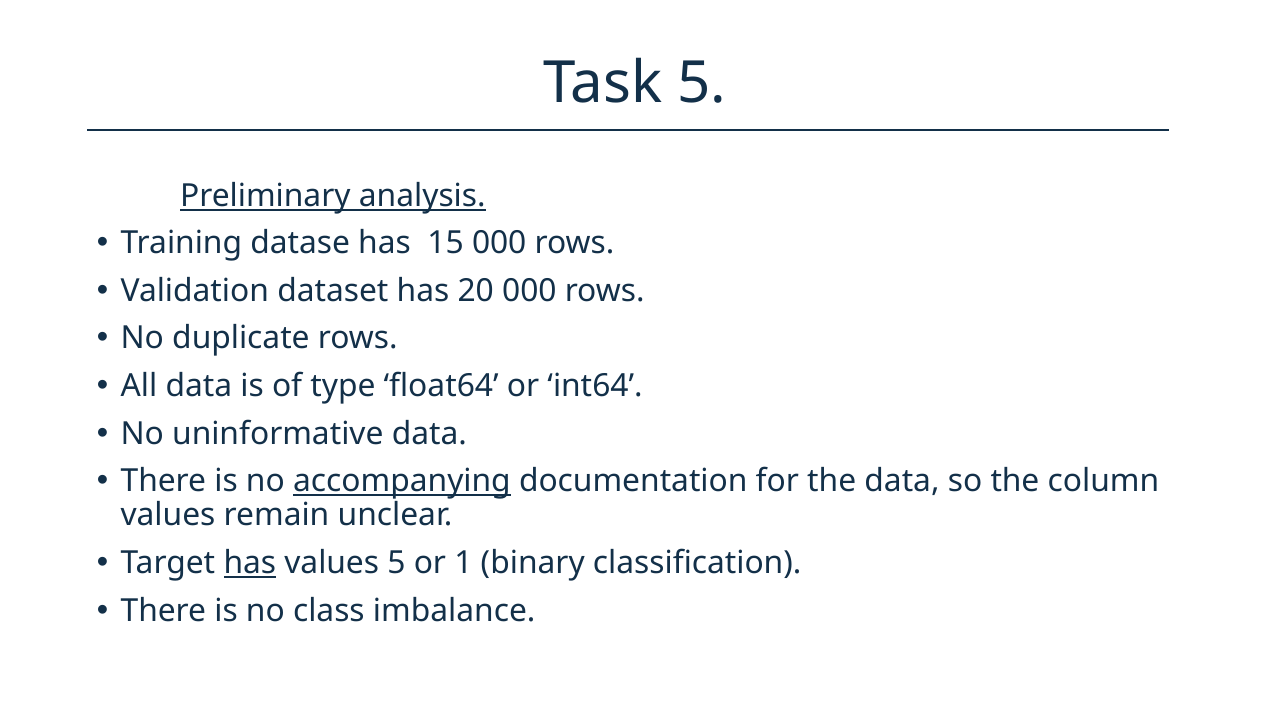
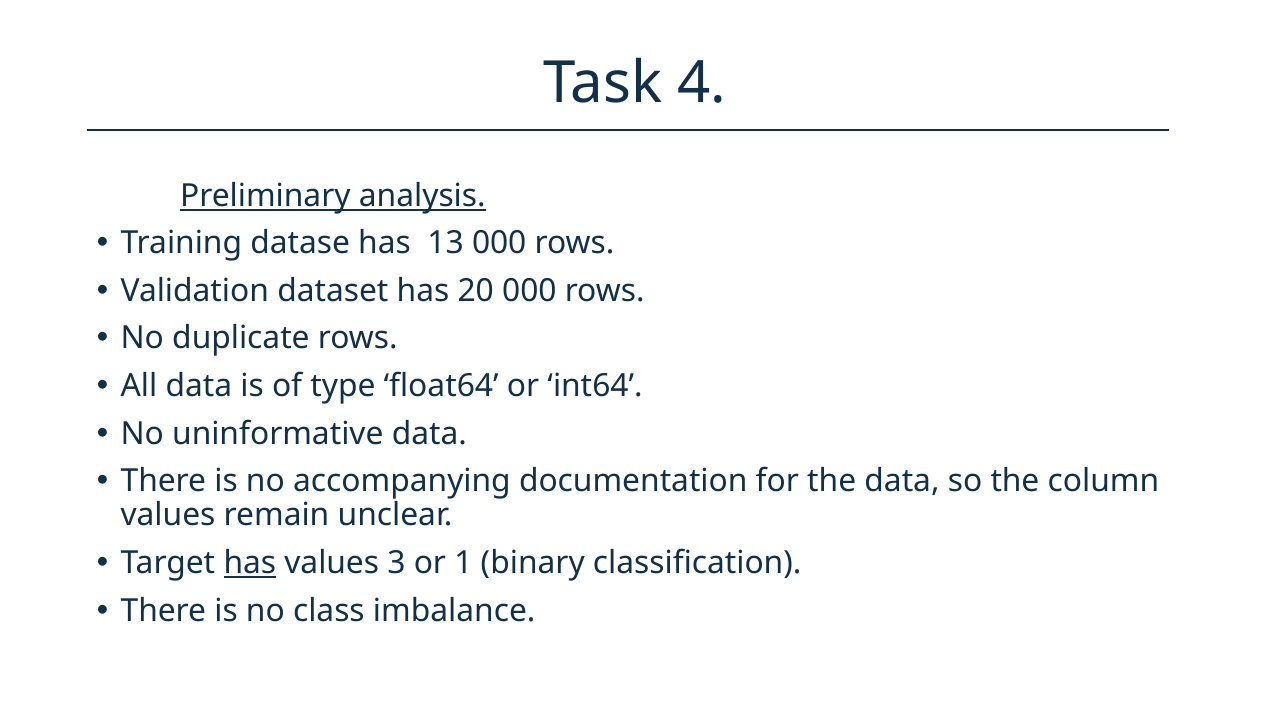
Task 5: 5 -> 4
15: 15 -> 13
accompanying underline: present -> none
values 5: 5 -> 3
